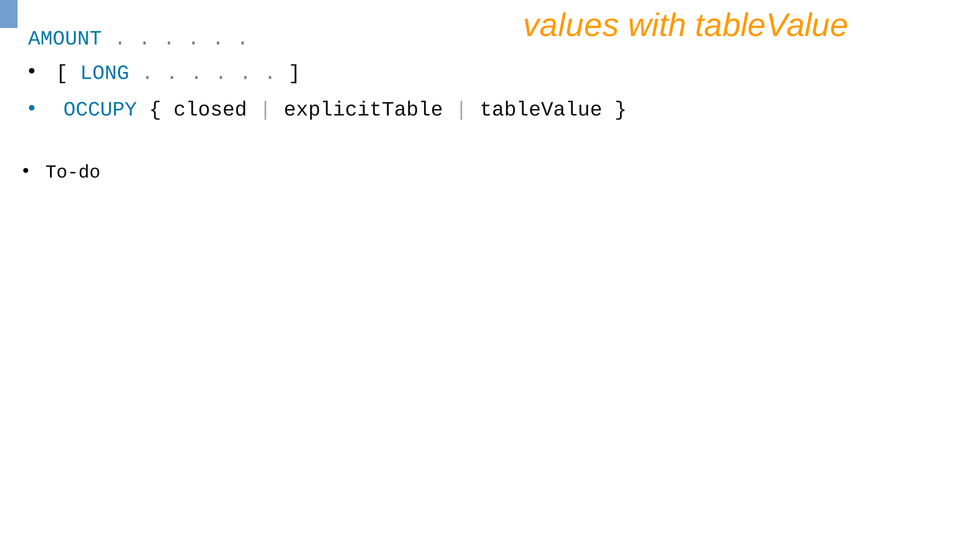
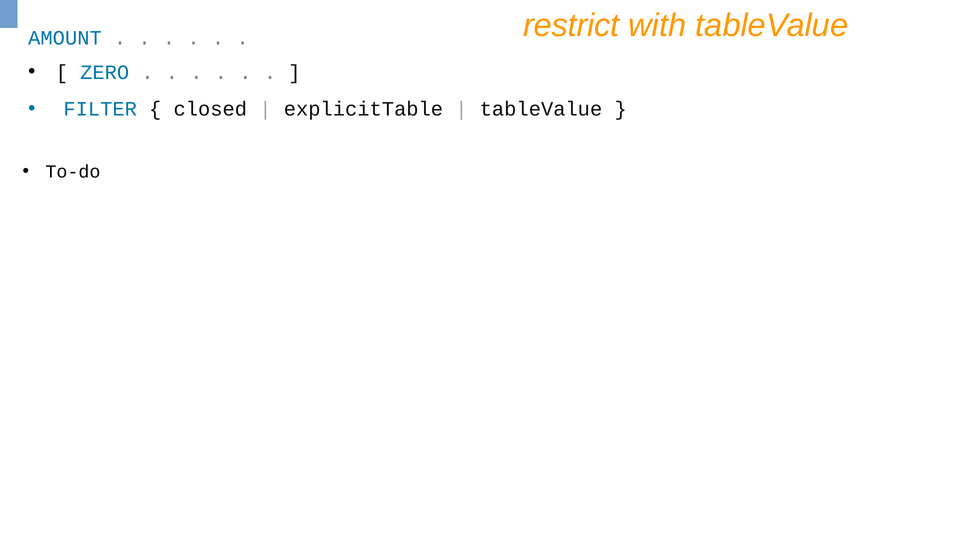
values: values -> restrict
LONG: LONG -> ZERO
OCCUPY: OCCUPY -> FILTER
